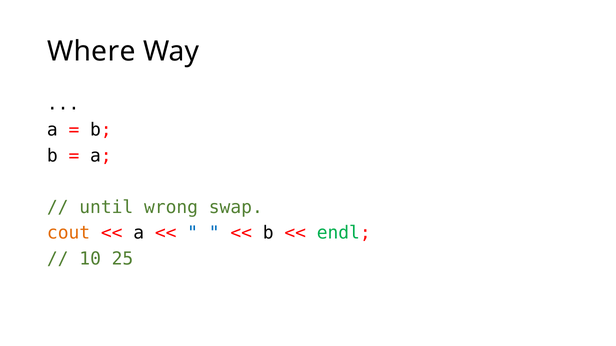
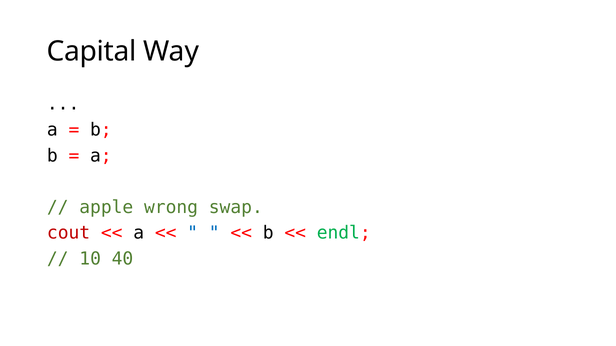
Where: Where -> Capital
until: until -> apple
cout colour: orange -> red
25: 25 -> 40
